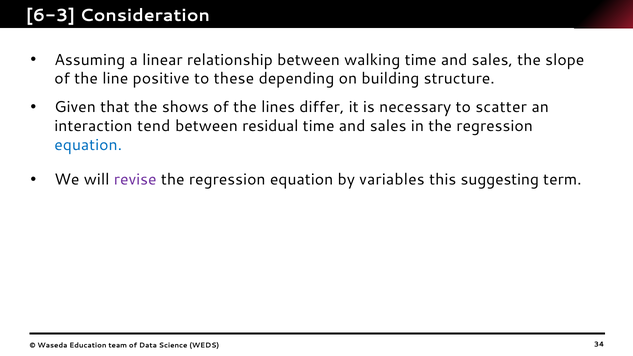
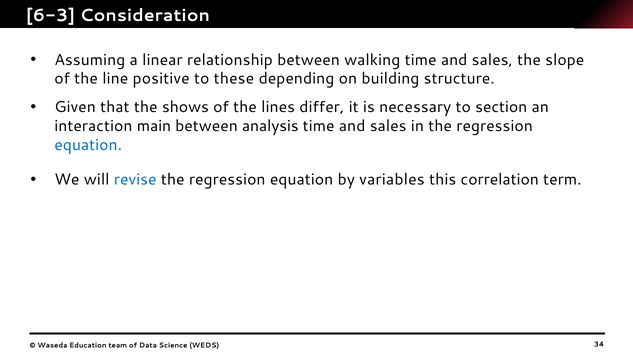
scatter: scatter -> section
tend: tend -> main
residual: residual -> analysis
revise colour: purple -> blue
suggesting: suggesting -> correlation
